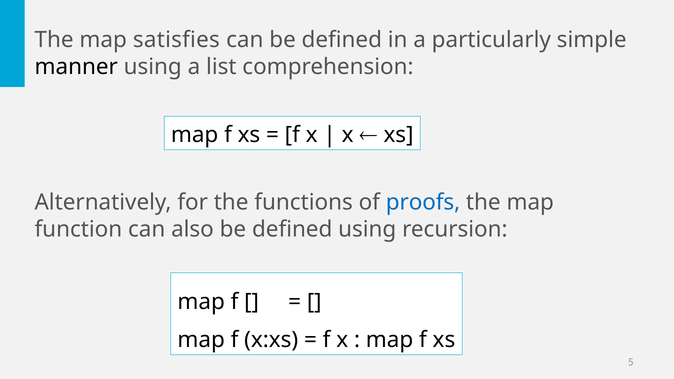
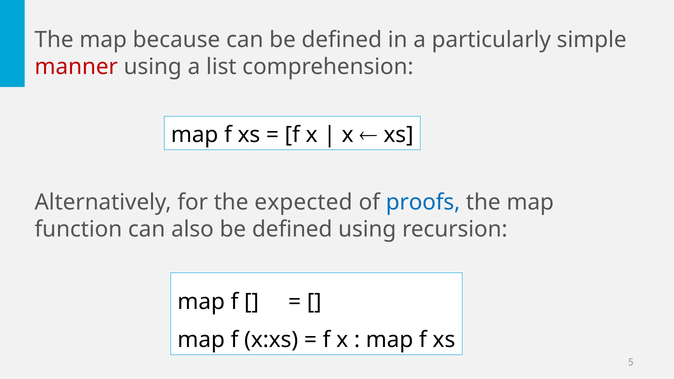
satisfies: satisfies -> because
manner colour: black -> red
functions: functions -> expected
